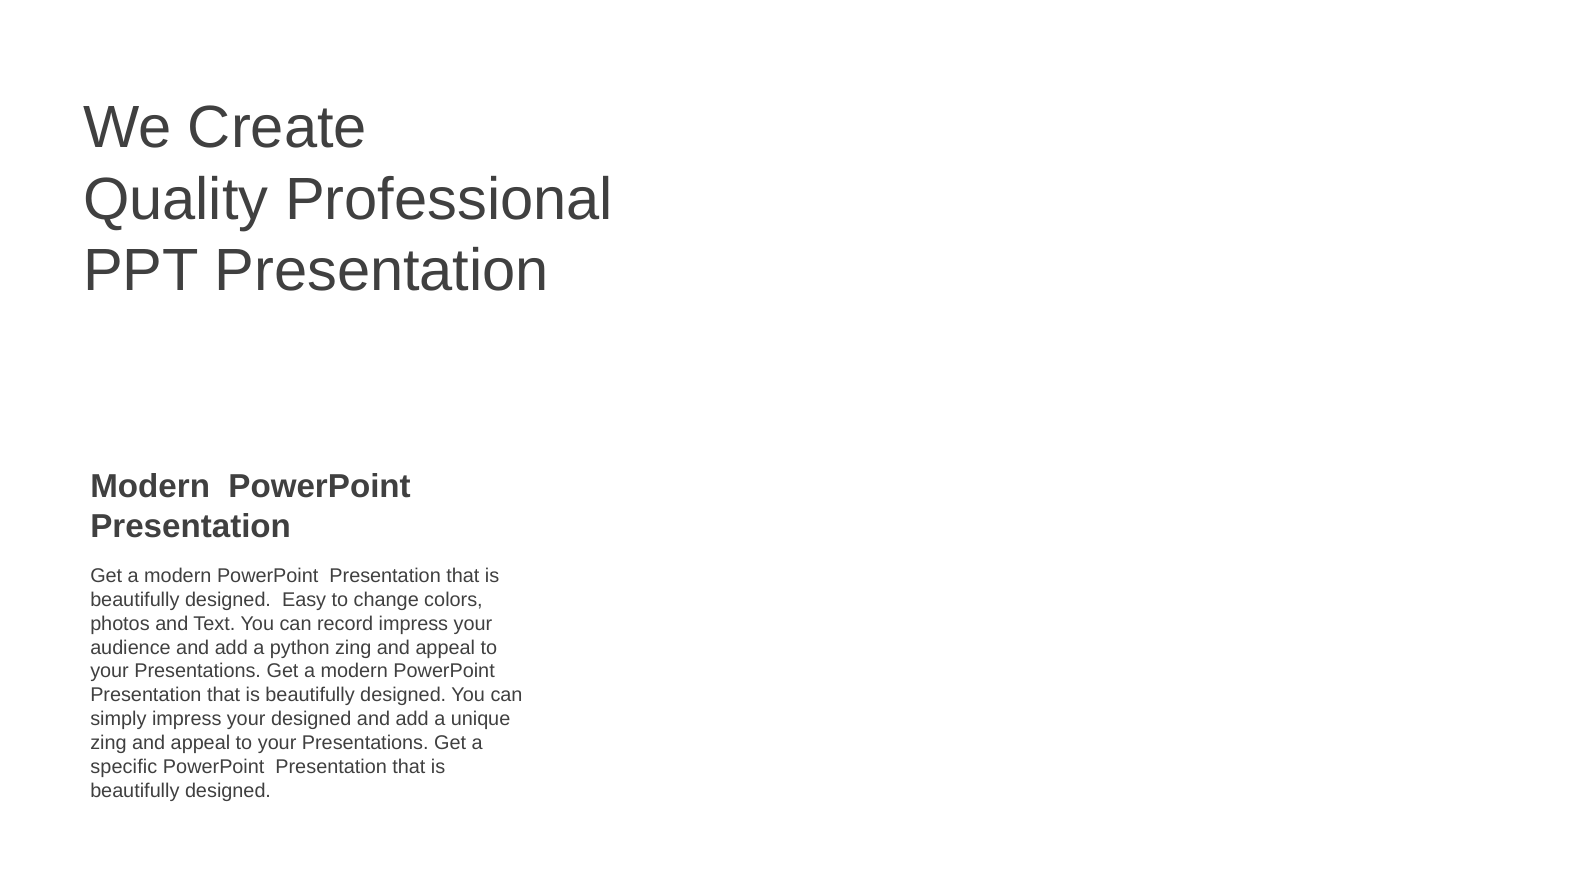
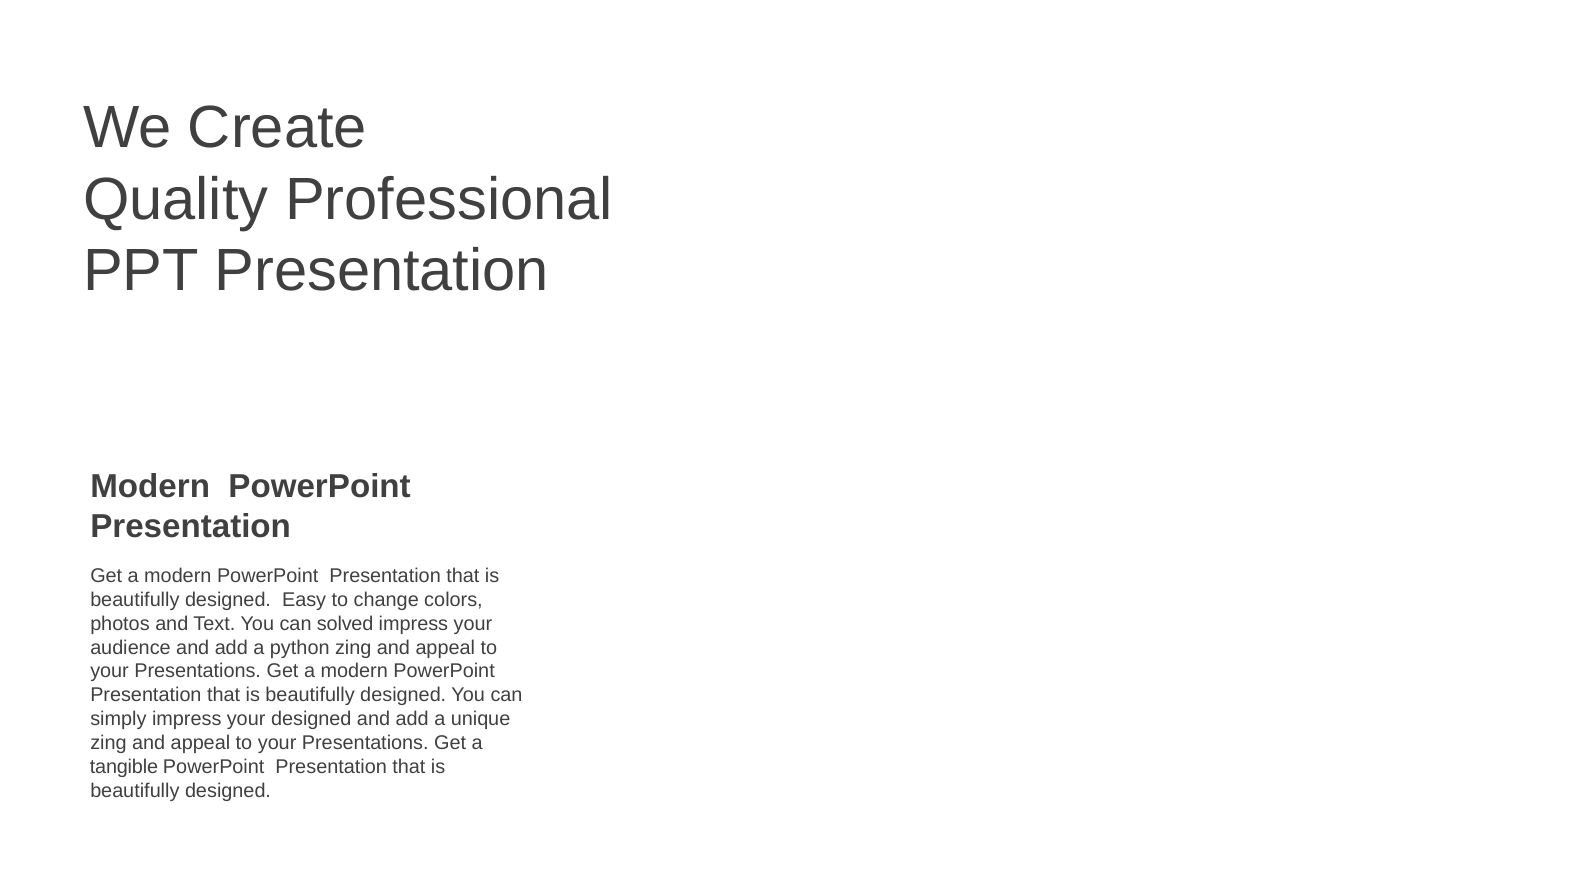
record: record -> solved
specific: specific -> tangible
